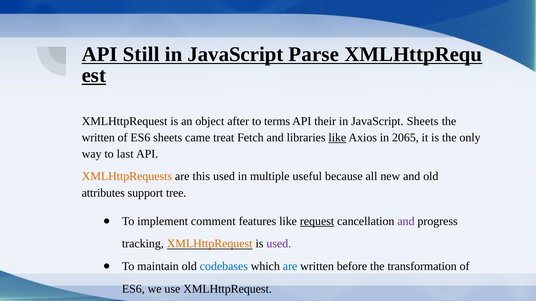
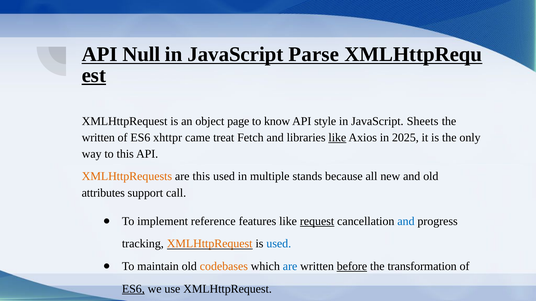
Still: Still -> Null
after: after -> page
terms: terms -> know
their: their -> style
ES6 sheets: sheets -> xhttpr
2065: 2065 -> 2025
to last: last -> this
useful: useful -> stands
tree: tree -> call
comment: comment -> reference
and at (406, 222) colour: purple -> blue
used at (279, 244) colour: purple -> blue
codebases colour: blue -> orange
before underline: none -> present
ES6 at (133, 289) underline: none -> present
